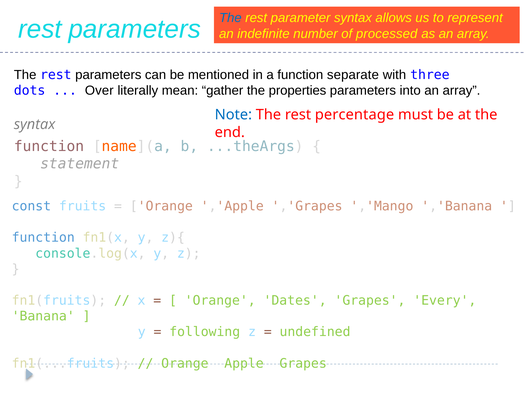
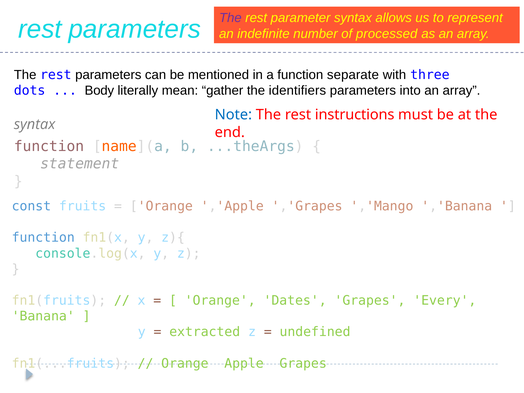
The at (230, 18) colour: blue -> purple
Over: Over -> Body
properties: properties -> identifiers
percentage: percentage -> instructions
following: following -> extracted
